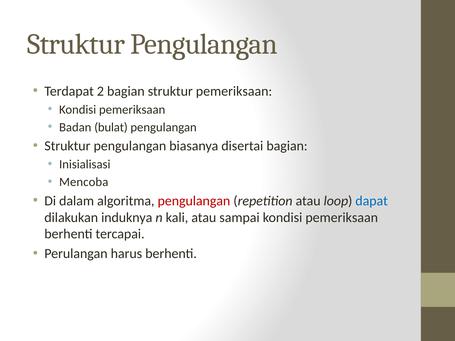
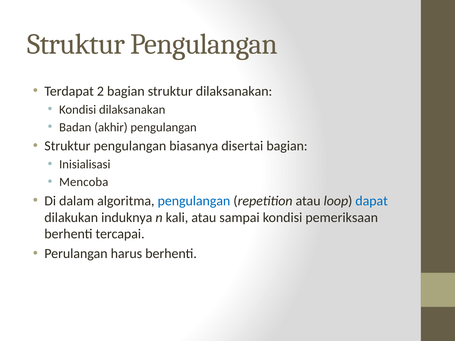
struktur pemeriksaan: pemeriksaan -> dilaksanakan
pemeriksaan at (132, 110): pemeriksaan -> dilaksanakan
bulat: bulat -> akhir
pengulangan at (194, 201) colour: red -> blue
